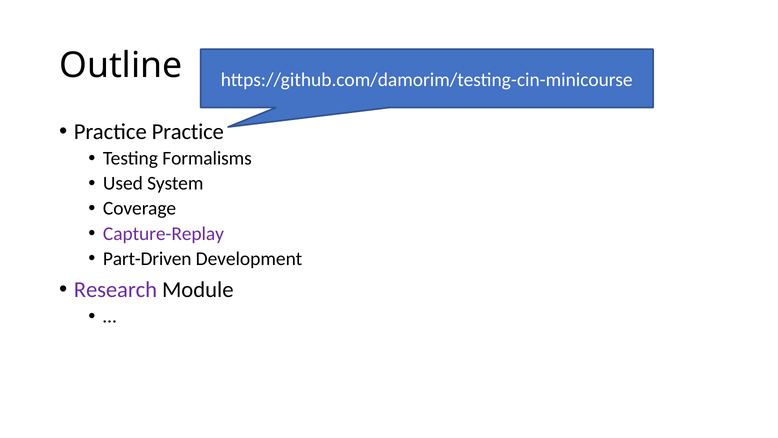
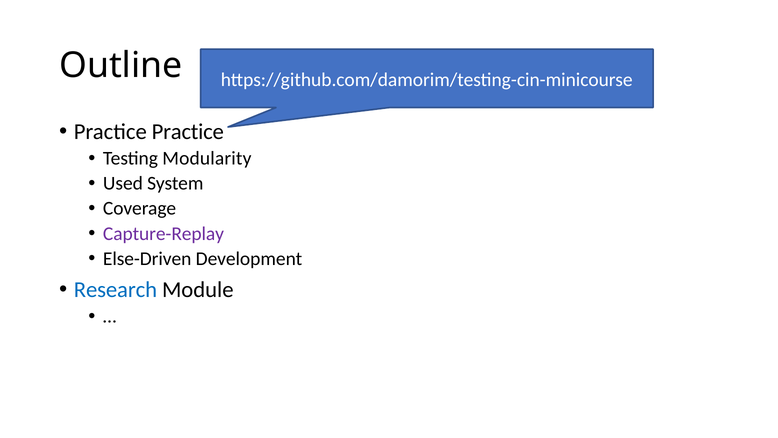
Formalisms: Formalisms -> Modularity
Part-Driven: Part-Driven -> Else-Driven
Research colour: purple -> blue
